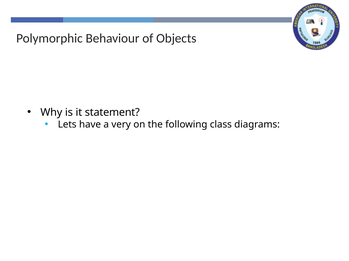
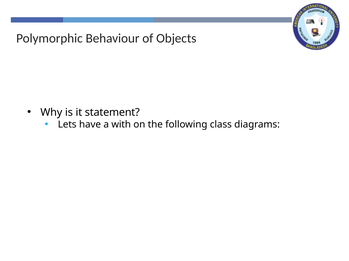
very: very -> with
